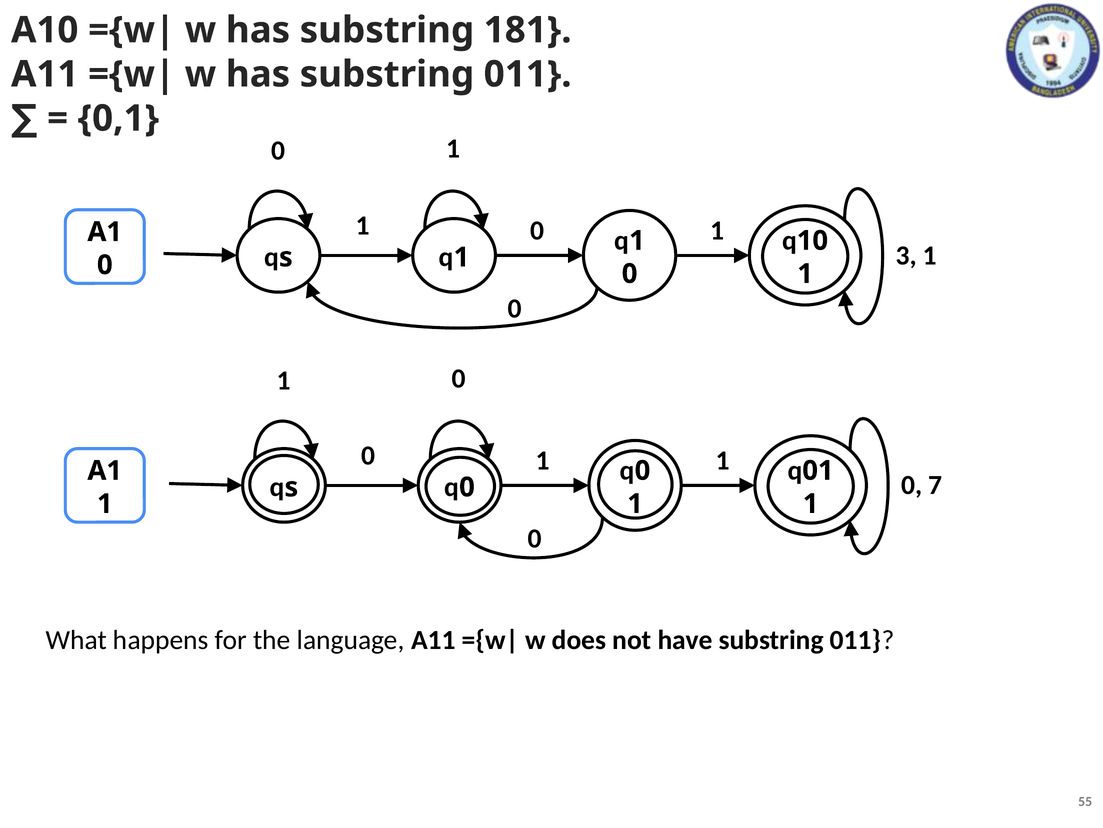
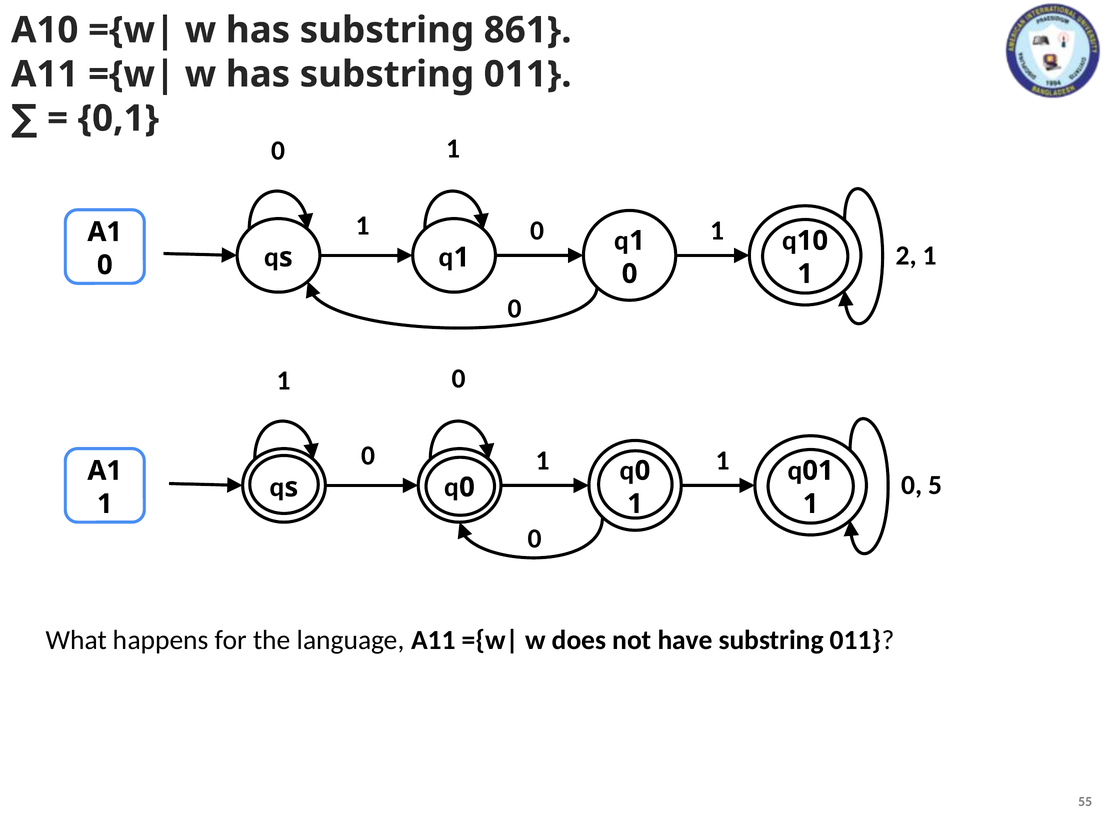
181: 181 -> 861
3: 3 -> 2
7: 7 -> 5
